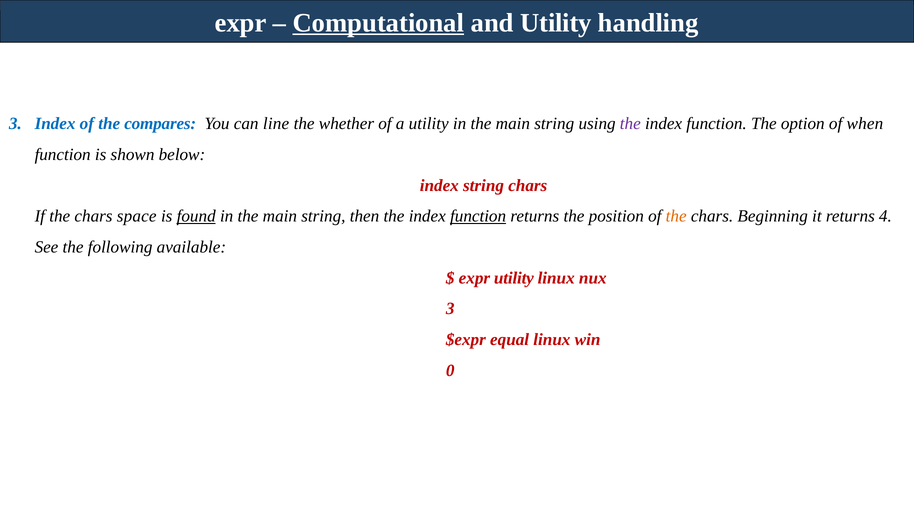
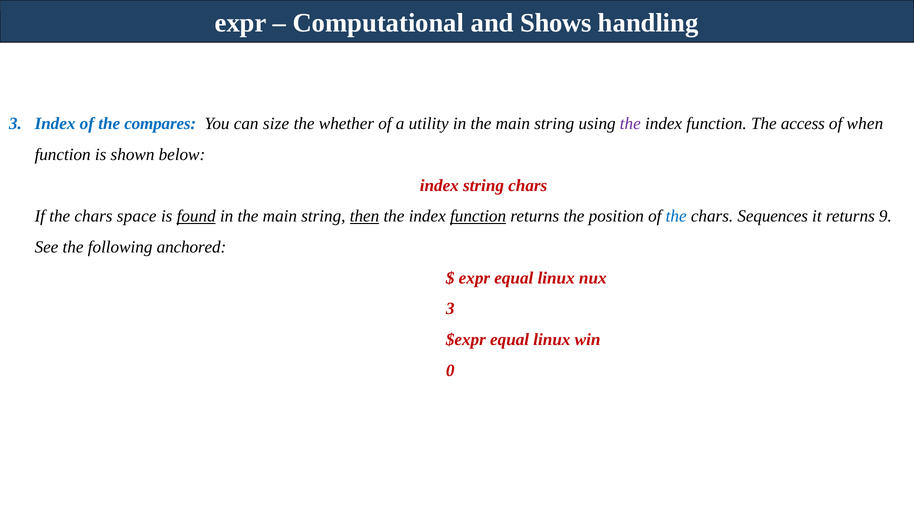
Computational underline: present -> none
and Utility: Utility -> Shows
line: line -> size
option: option -> access
then underline: none -> present
the at (676, 216) colour: orange -> blue
Beginning: Beginning -> Sequences
4: 4 -> 9
available: available -> anchored
expr utility: utility -> equal
